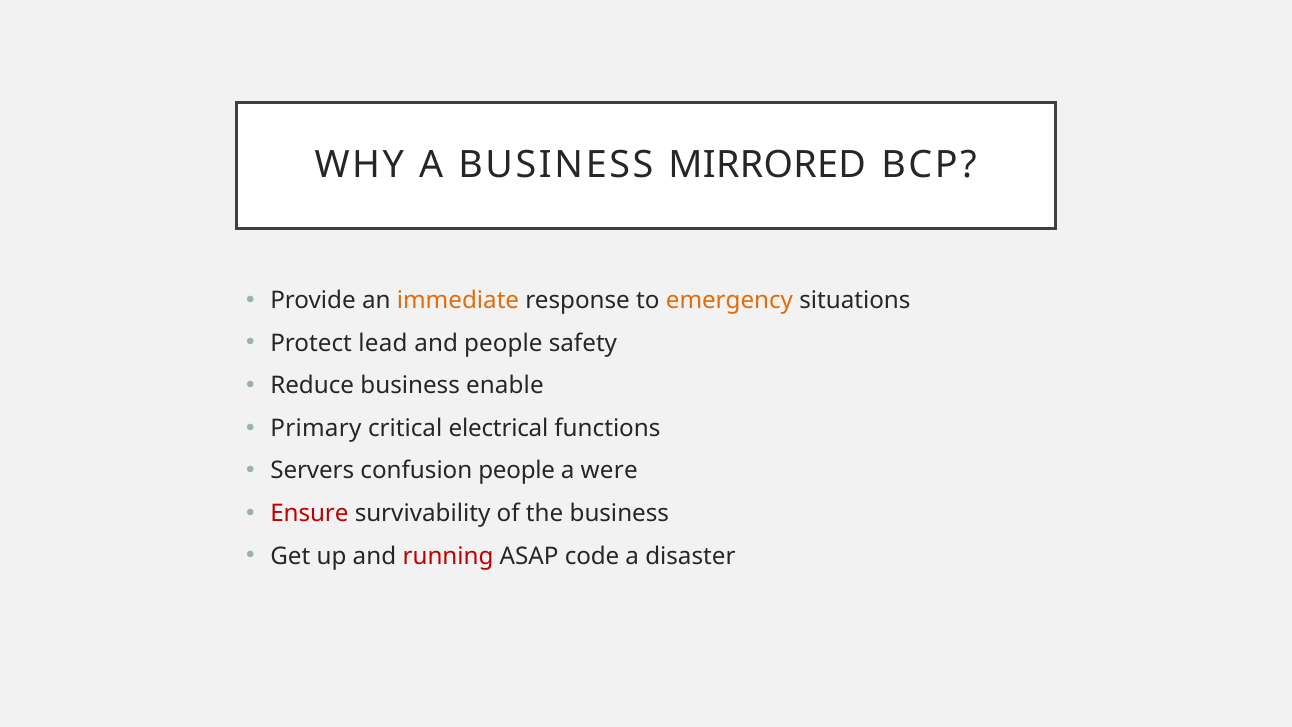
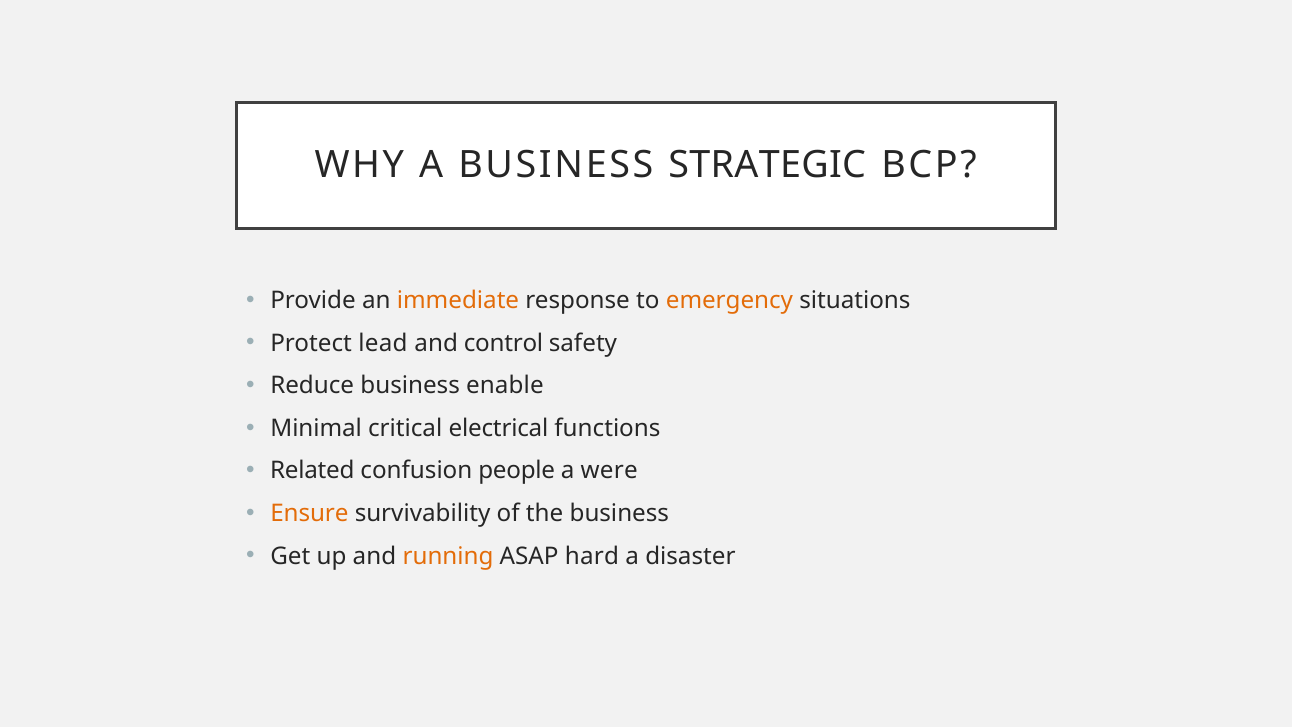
MIRRORED: MIRRORED -> STRATEGIC
and people: people -> control
Primary: Primary -> Minimal
Servers: Servers -> Related
Ensure colour: red -> orange
running colour: red -> orange
code: code -> hard
